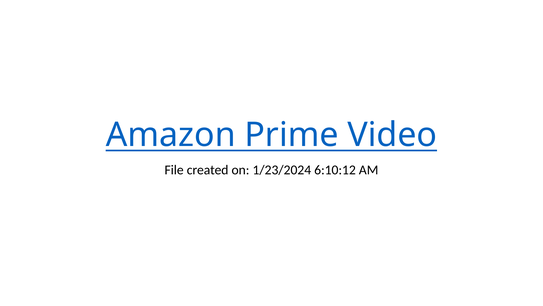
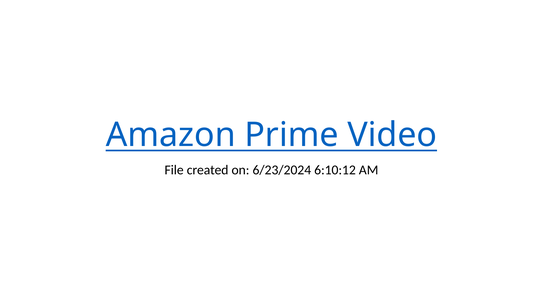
1/23/2024: 1/23/2024 -> 6/23/2024
